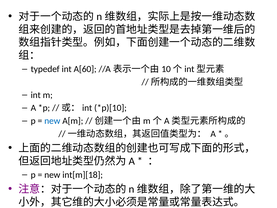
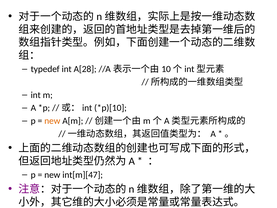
A[60: A[60 -> A[28
new at (52, 121) colour: blue -> orange
int[m][18: int[m][18 -> int[m][47
